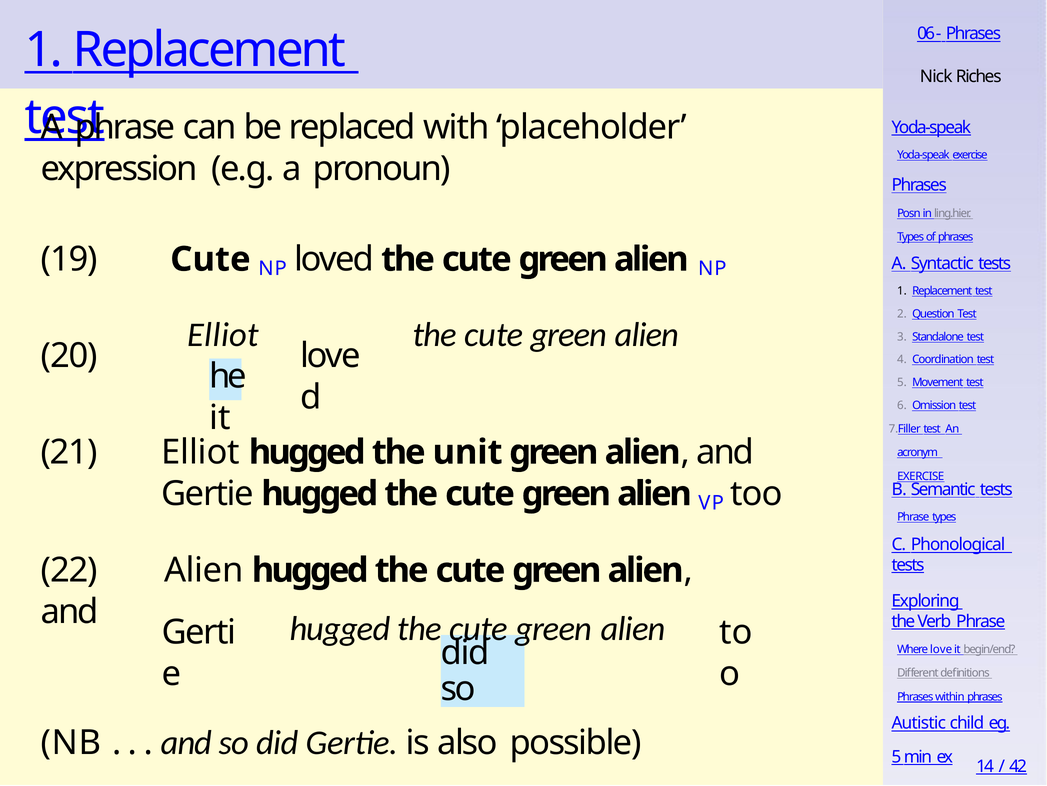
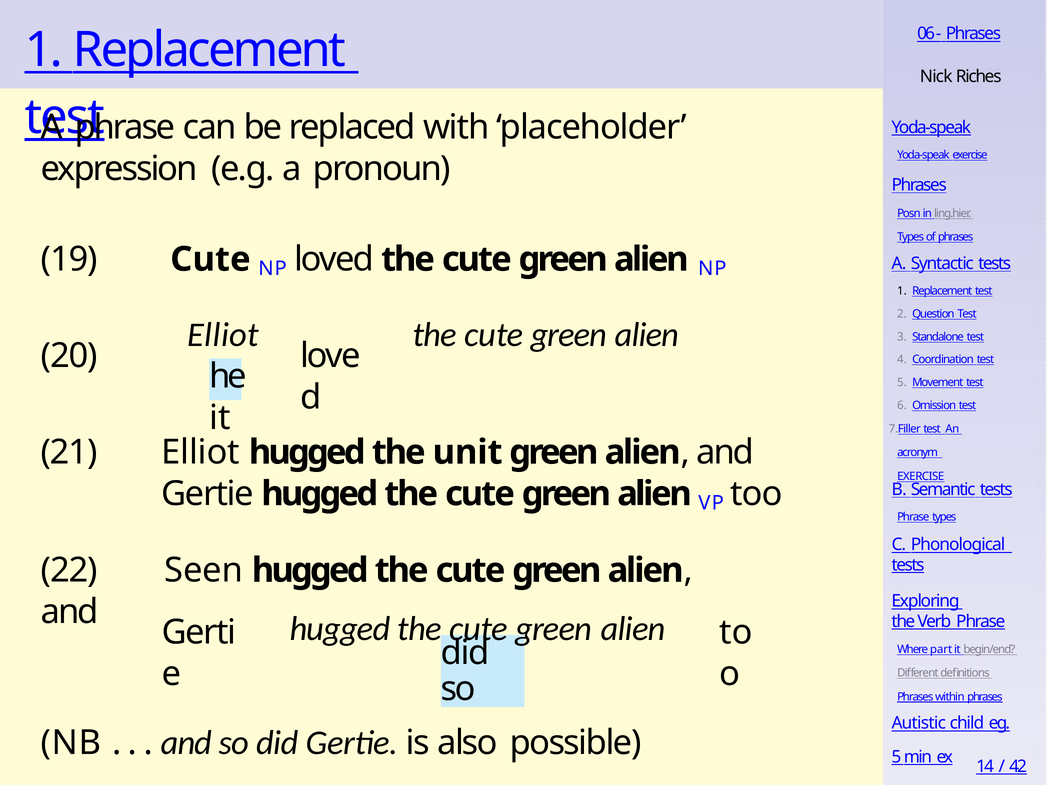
22 Alien: Alien -> Seen
Where love: love -> part
